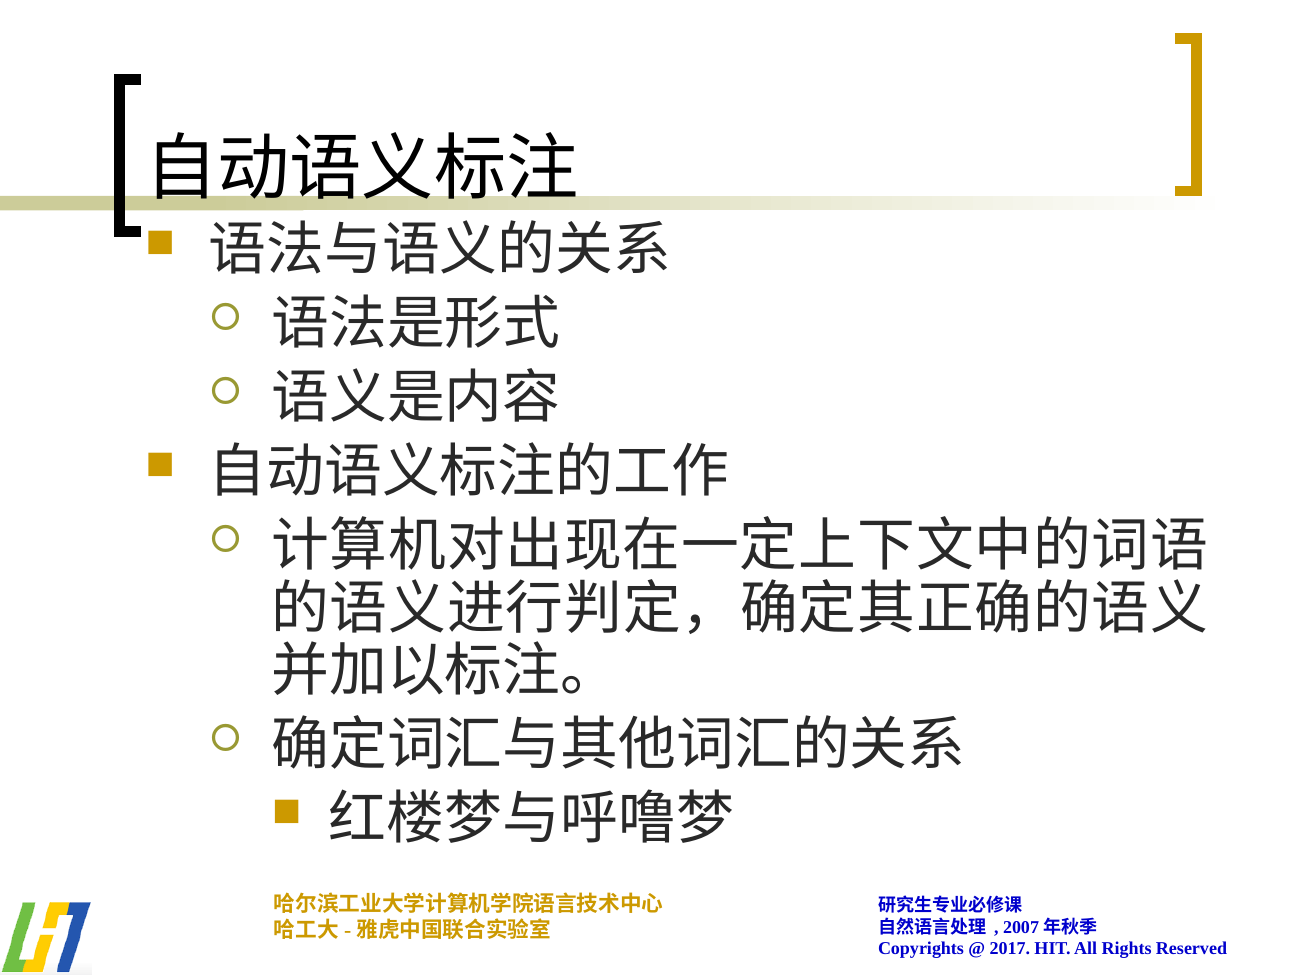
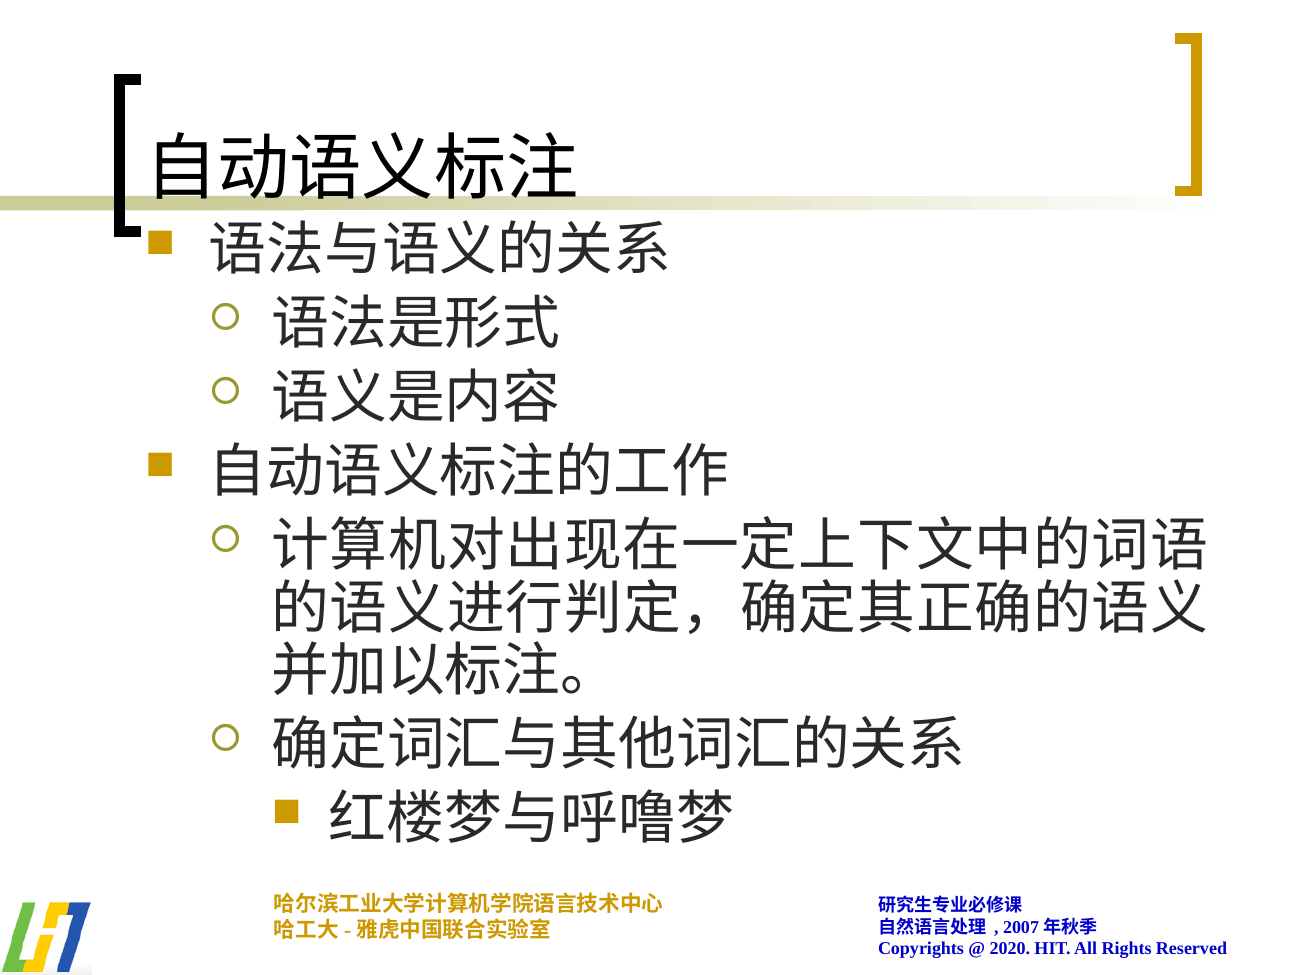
2017: 2017 -> 2020
